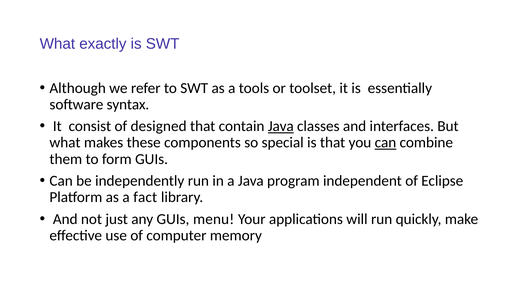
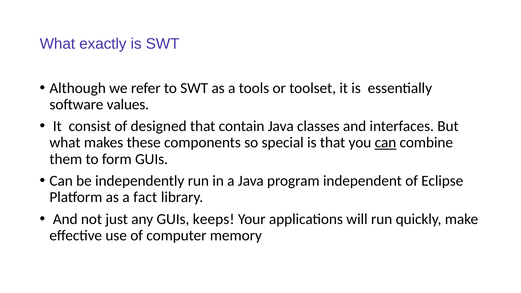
syntax: syntax -> values
Java at (281, 126) underline: present -> none
menu: menu -> keeps
